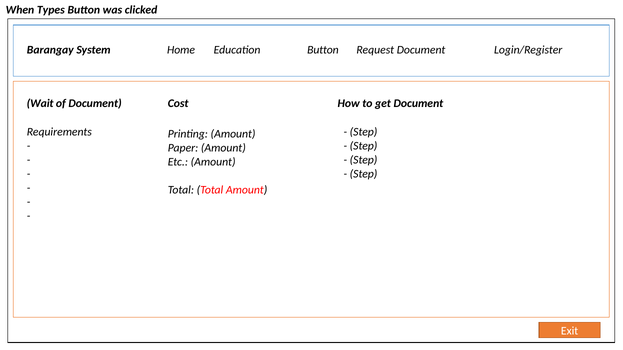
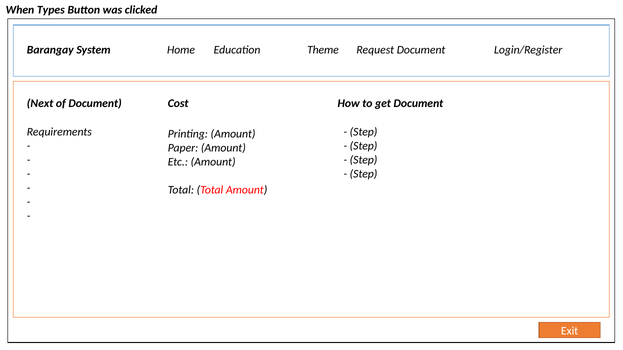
Education Button: Button -> Theme
Wait: Wait -> Next
